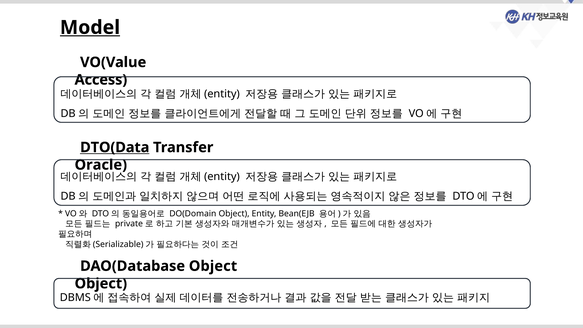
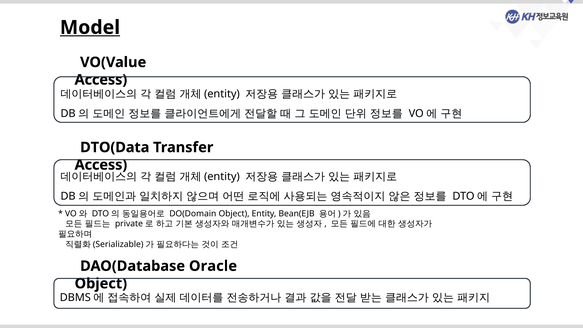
DTO(Data underline: present -> none
Oracle at (101, 165): Oracle -> Access
DAO(Database Object: Object -> Oracle
